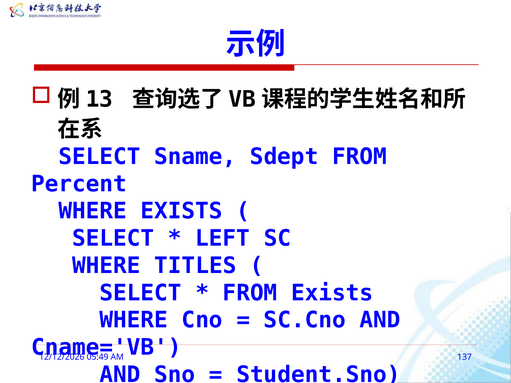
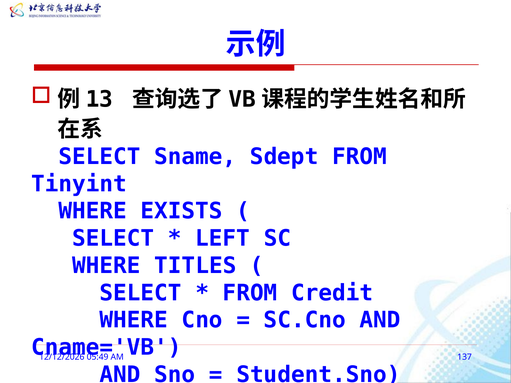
Percent: Percent -> Tinyint
FROM Exists: Exists -> Credit
